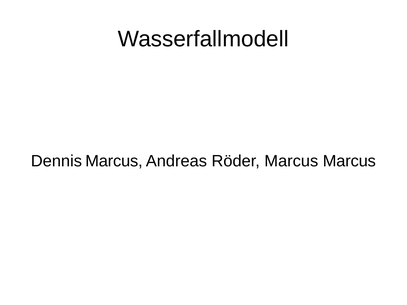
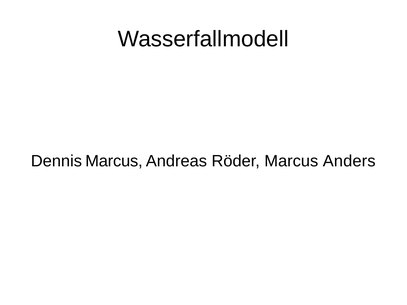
Marcus Marcus: Marcus -> Anders
